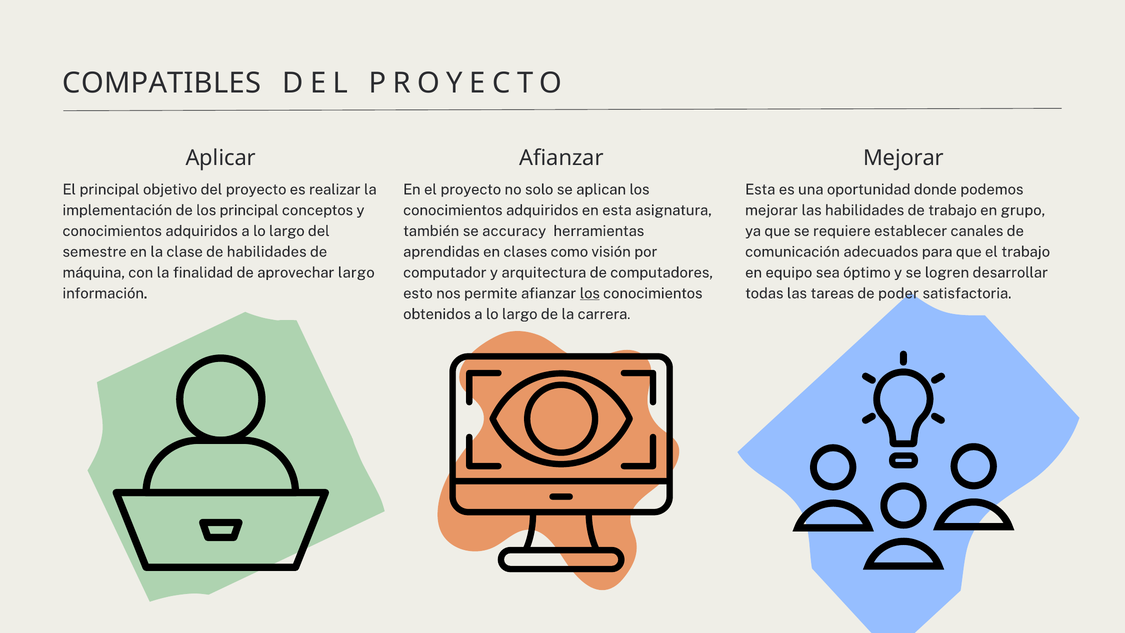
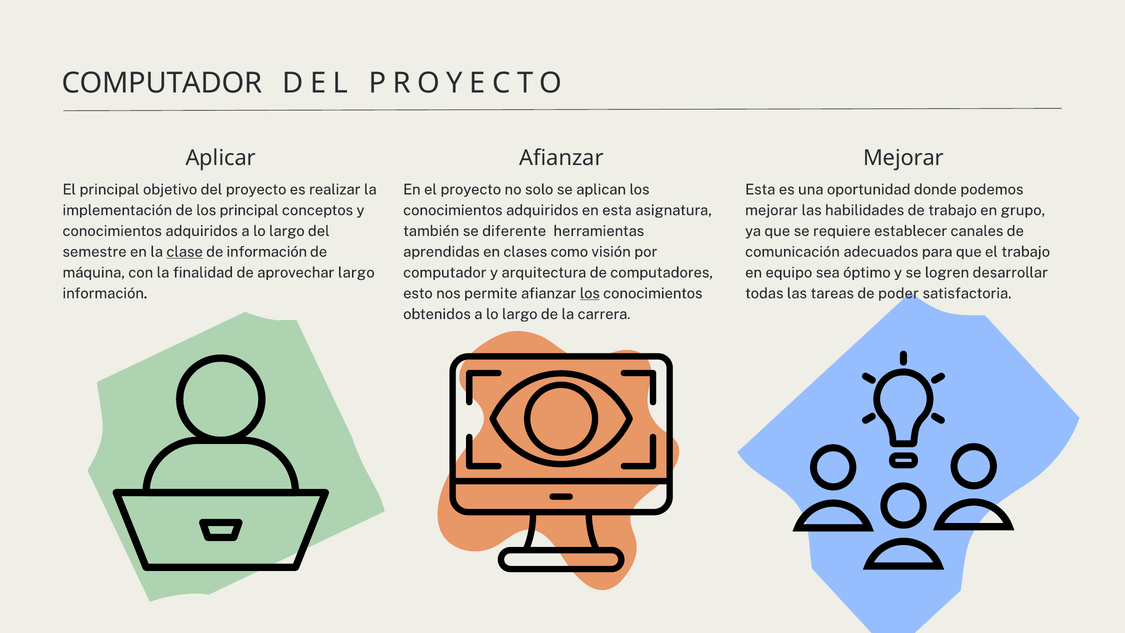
COMPATIBLES at (162, 83): COMPATIBLES -> COMPUTADOR
accuracy: accuracy -> diferente
clase underline: none -> present
de habilidades: habilidades -> información
